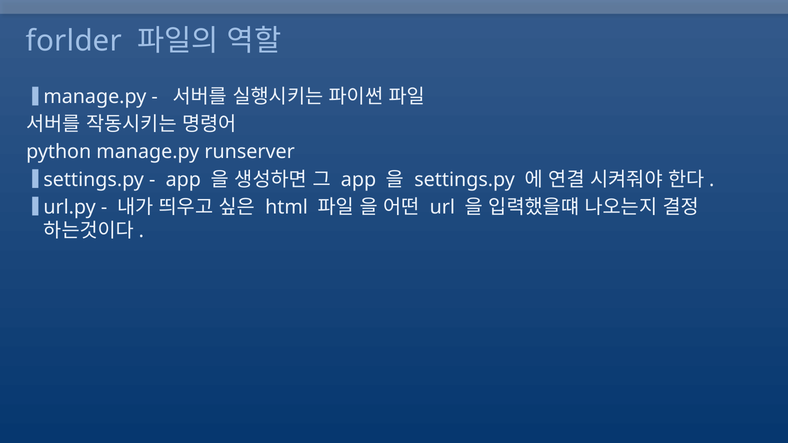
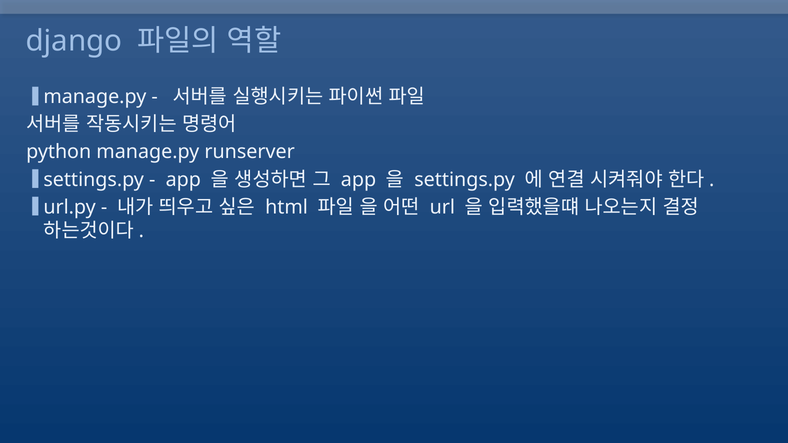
forlder: forlder -> django
